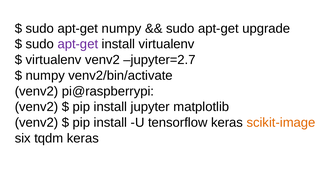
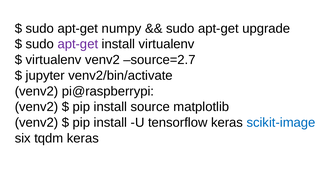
jupyter=2.7: jupyter=2.7 -> source=2.7
numpy at (45, 76): numpy -> jupyter
jupyter: jupyter -> source
scikit-image colour: orange -> blue
